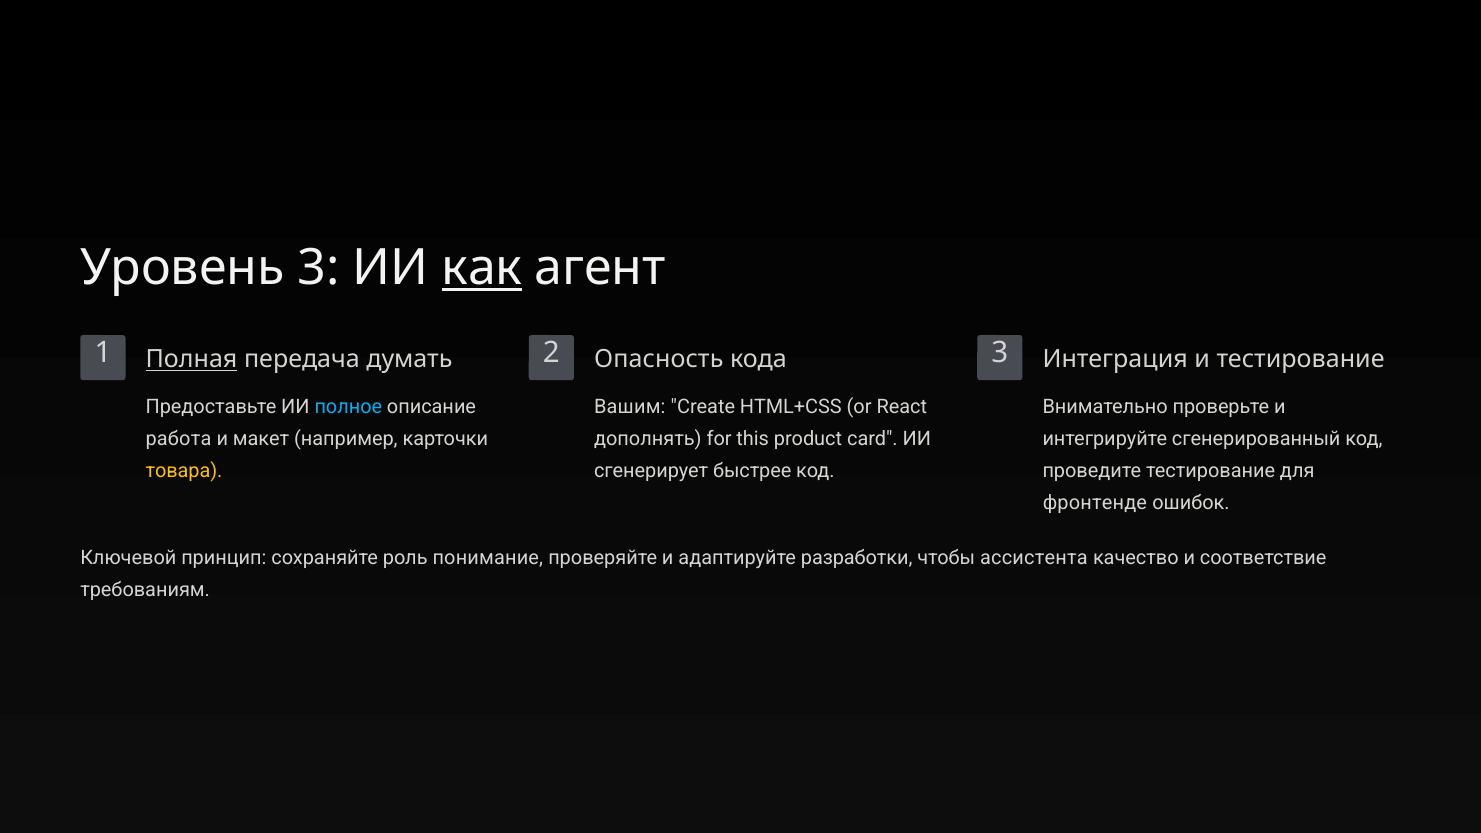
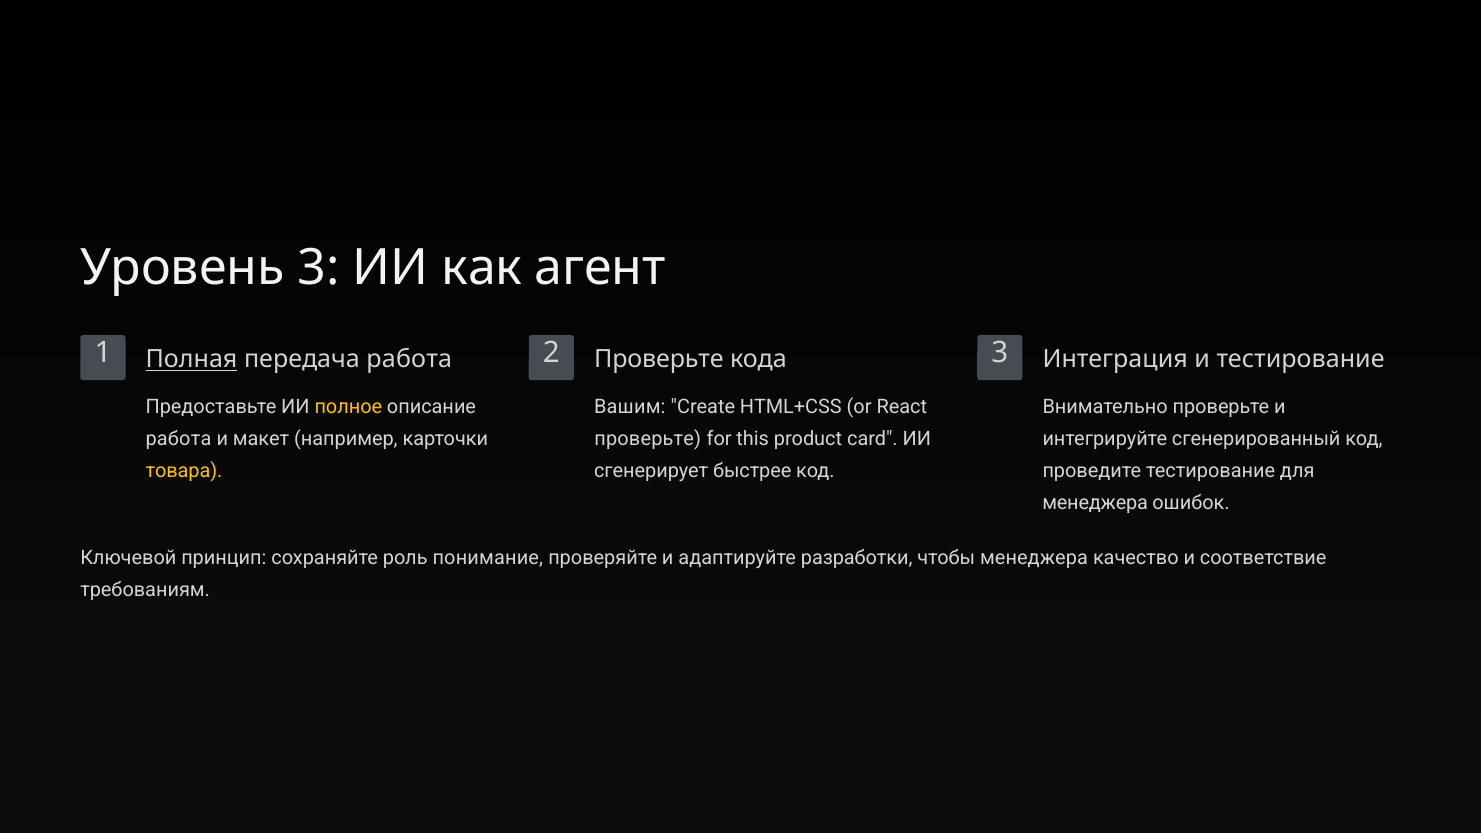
как underline: present -> none
передача думать: думать -> работа
2 Опасность: Опасность -> Проверьте
полное colour: light blue -> yellow
дополнять at (648, 439): дополнять -> проверьте
фронтенде at (1095, 503): фронтенде -> менеджера
чтобы ассистента: ассистента -> менеджера
